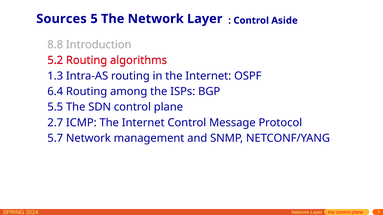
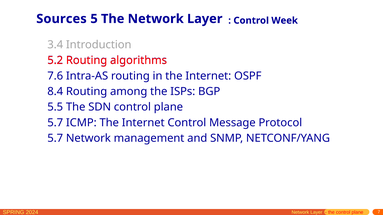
Aside: Aside -> Week
8.8: 8.8 -> 3.4
1.3: 1.3 -> 7.6
6.4: 6.4 -> 8.4
2.7 at (55, 123): 2.7 -> 5.7
